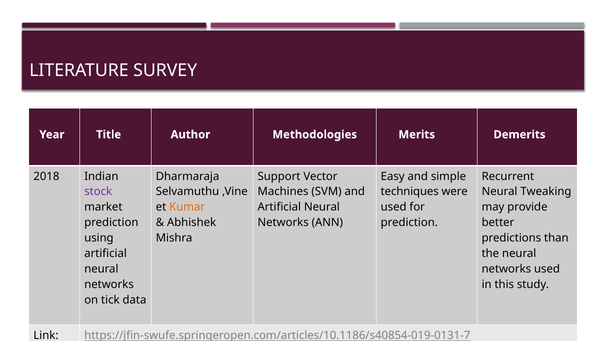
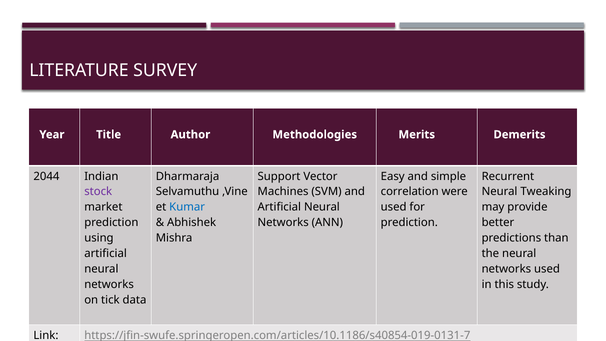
2018: 2018 -> 2044
techniques: techniques -> correlation
Kumar colour: orange -> blue
